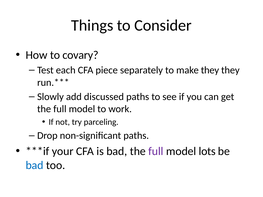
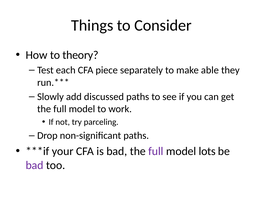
covary: covary -> theory
make they: they -> able
bad at (35, 165) colour: blue -> purple
